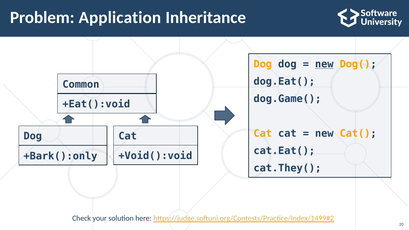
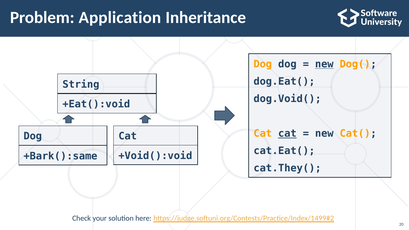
Common: Common -> String
dog.Game(: dog.Game( -> dog.Void(
cat at (287, 134) underline: none -> present
+Bark():only: +Bark():only -> +Bark():same
